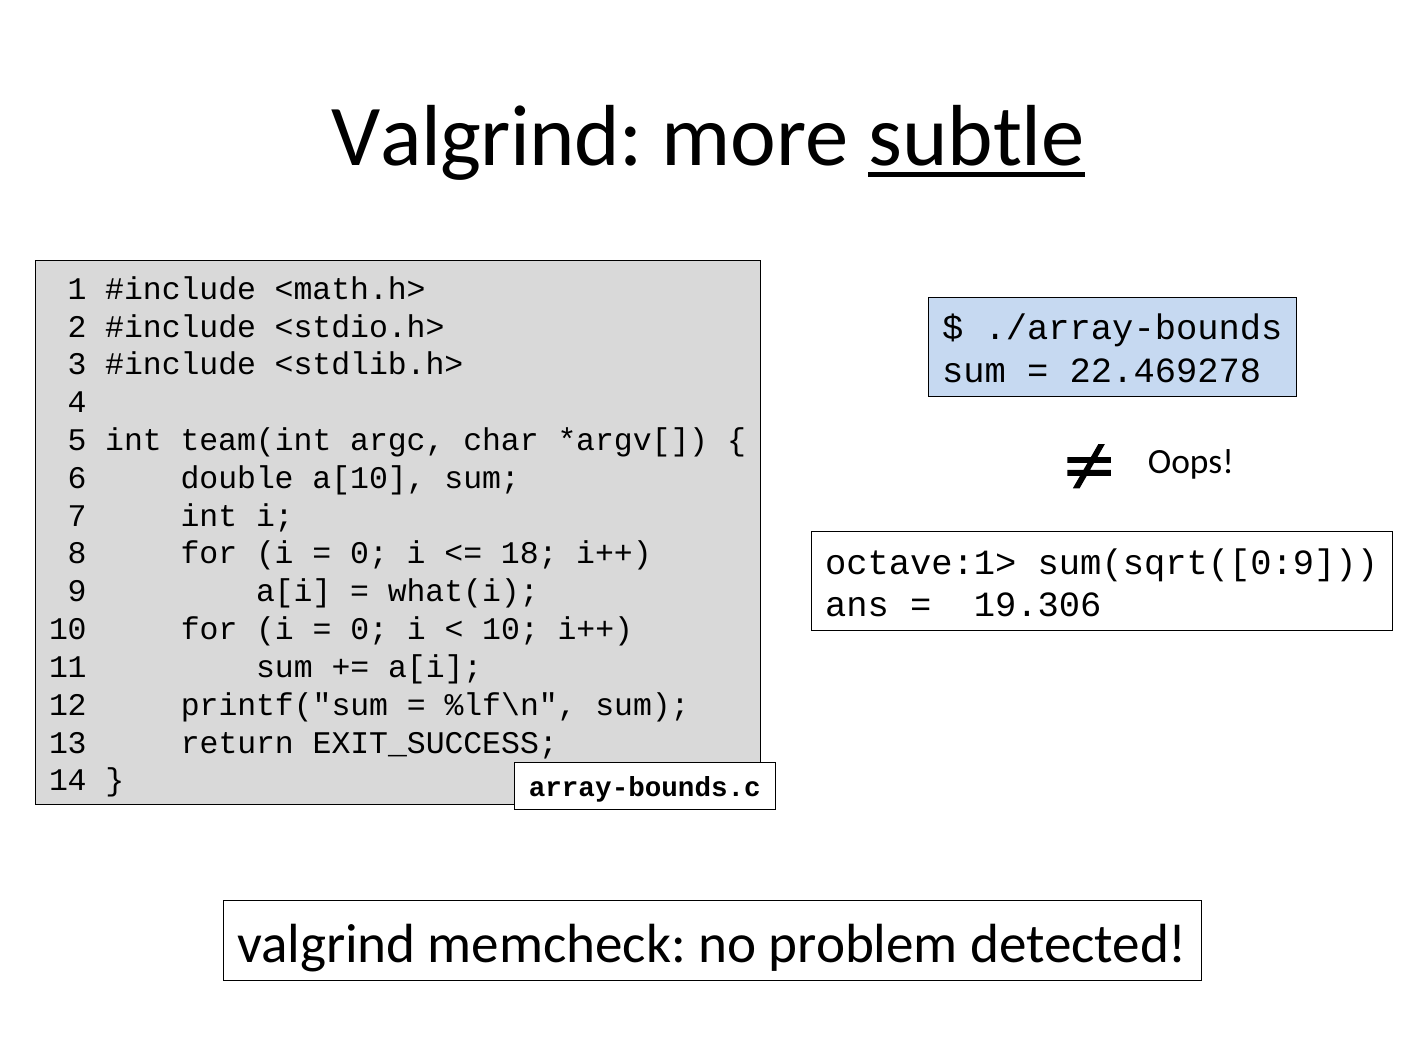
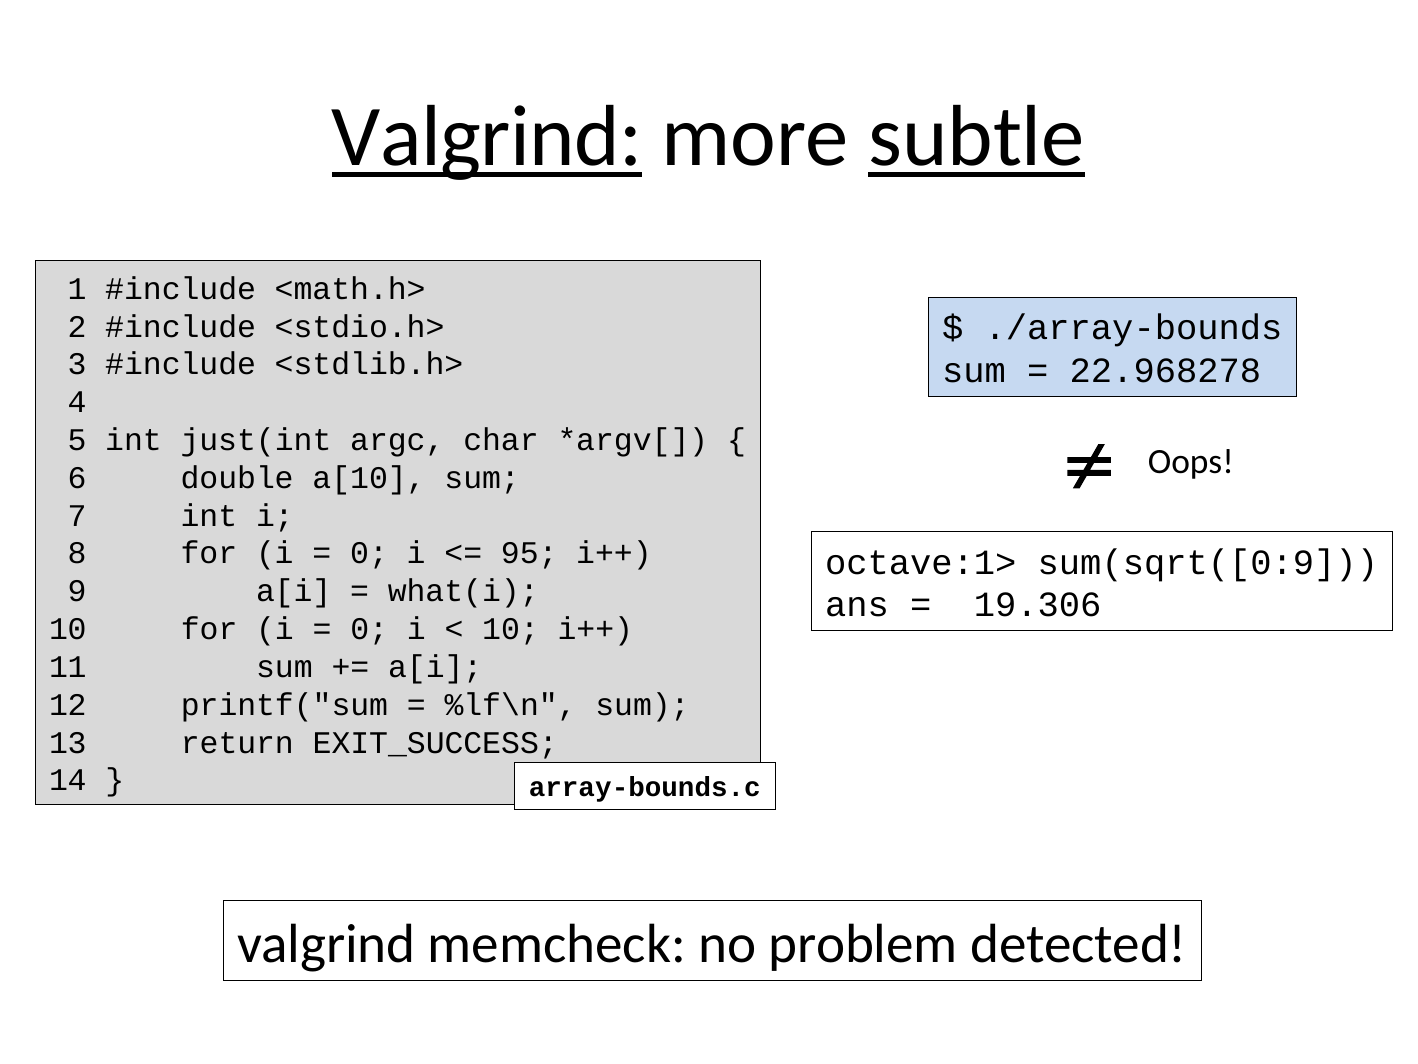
Valgrind at (487, 137) underline: none -> present
22.469278: 22.469278 -> 22.968278
team(int: team(int -> just(int
18: 18 -> 95
